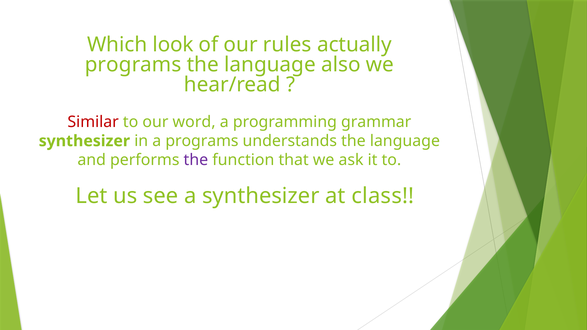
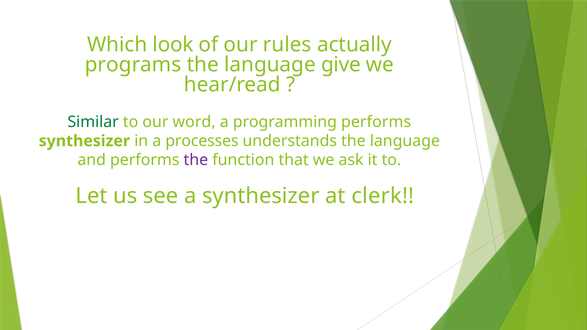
also: also -> give
Similar colour: red -> green
programming grammar: grammar -> performs
a programs: programs -> processes
class: class -> clerk
